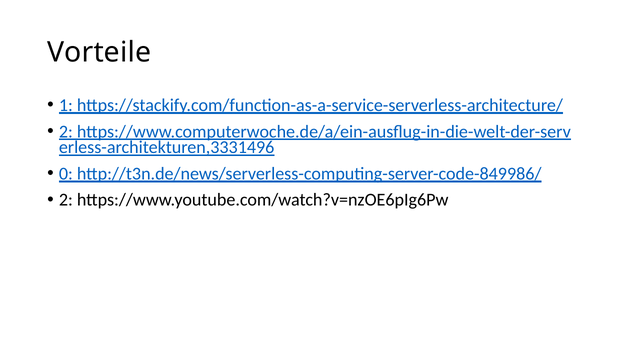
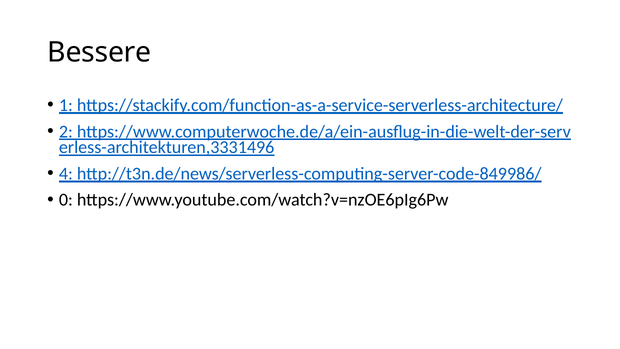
Vorteile: Vorteile -> Bessere
0: 0 -> 4
2 at (66, 200): 2 -> 0
